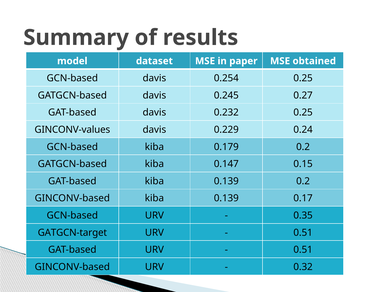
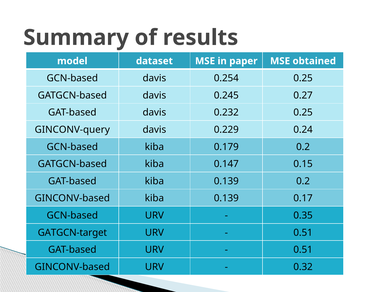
GINCONV-values: GINCONV-values -> GINCONV-query
